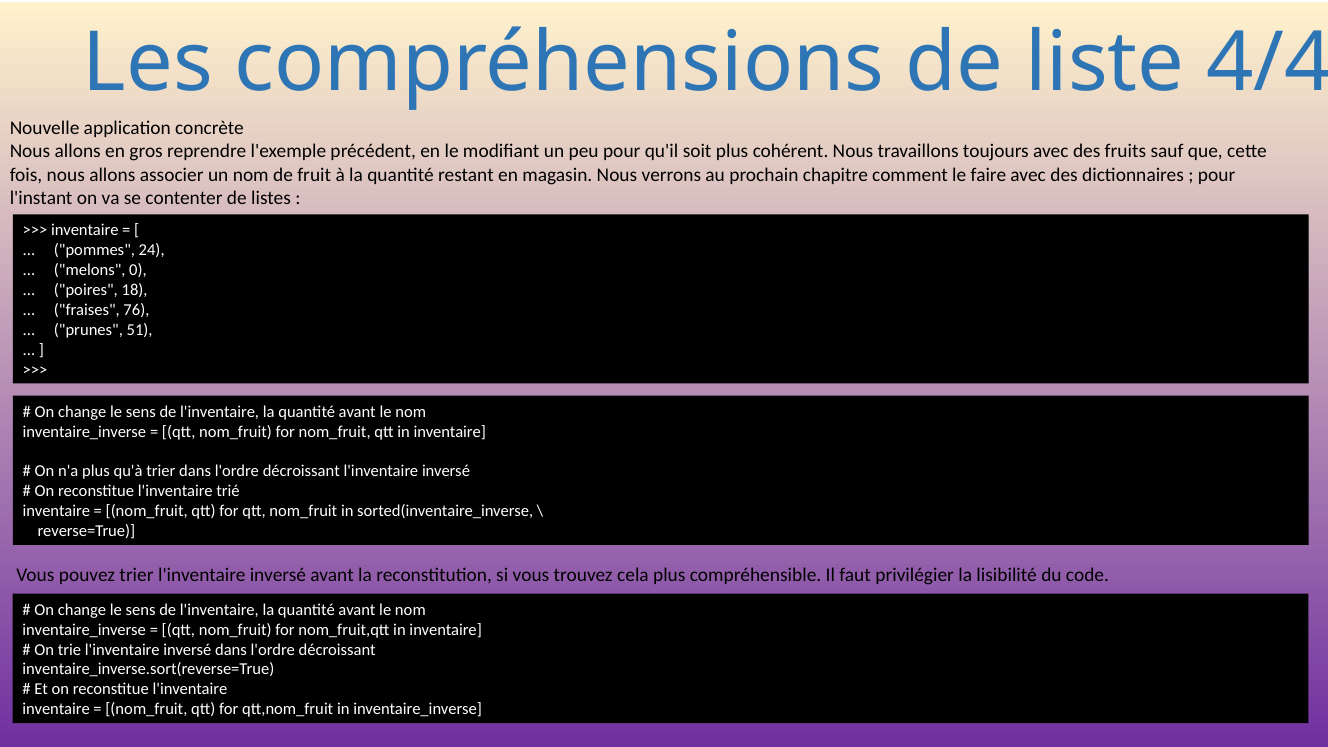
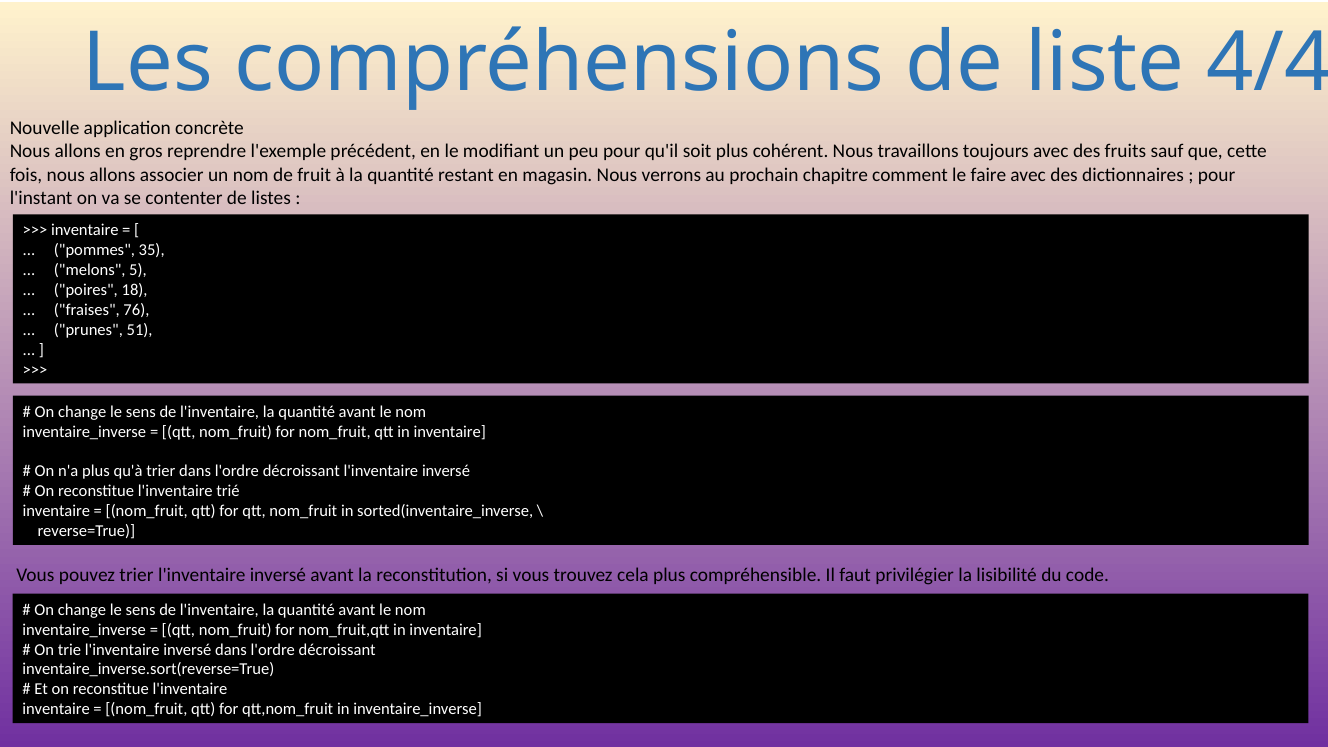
24: 24 -> 35
0: 0 -> 5
